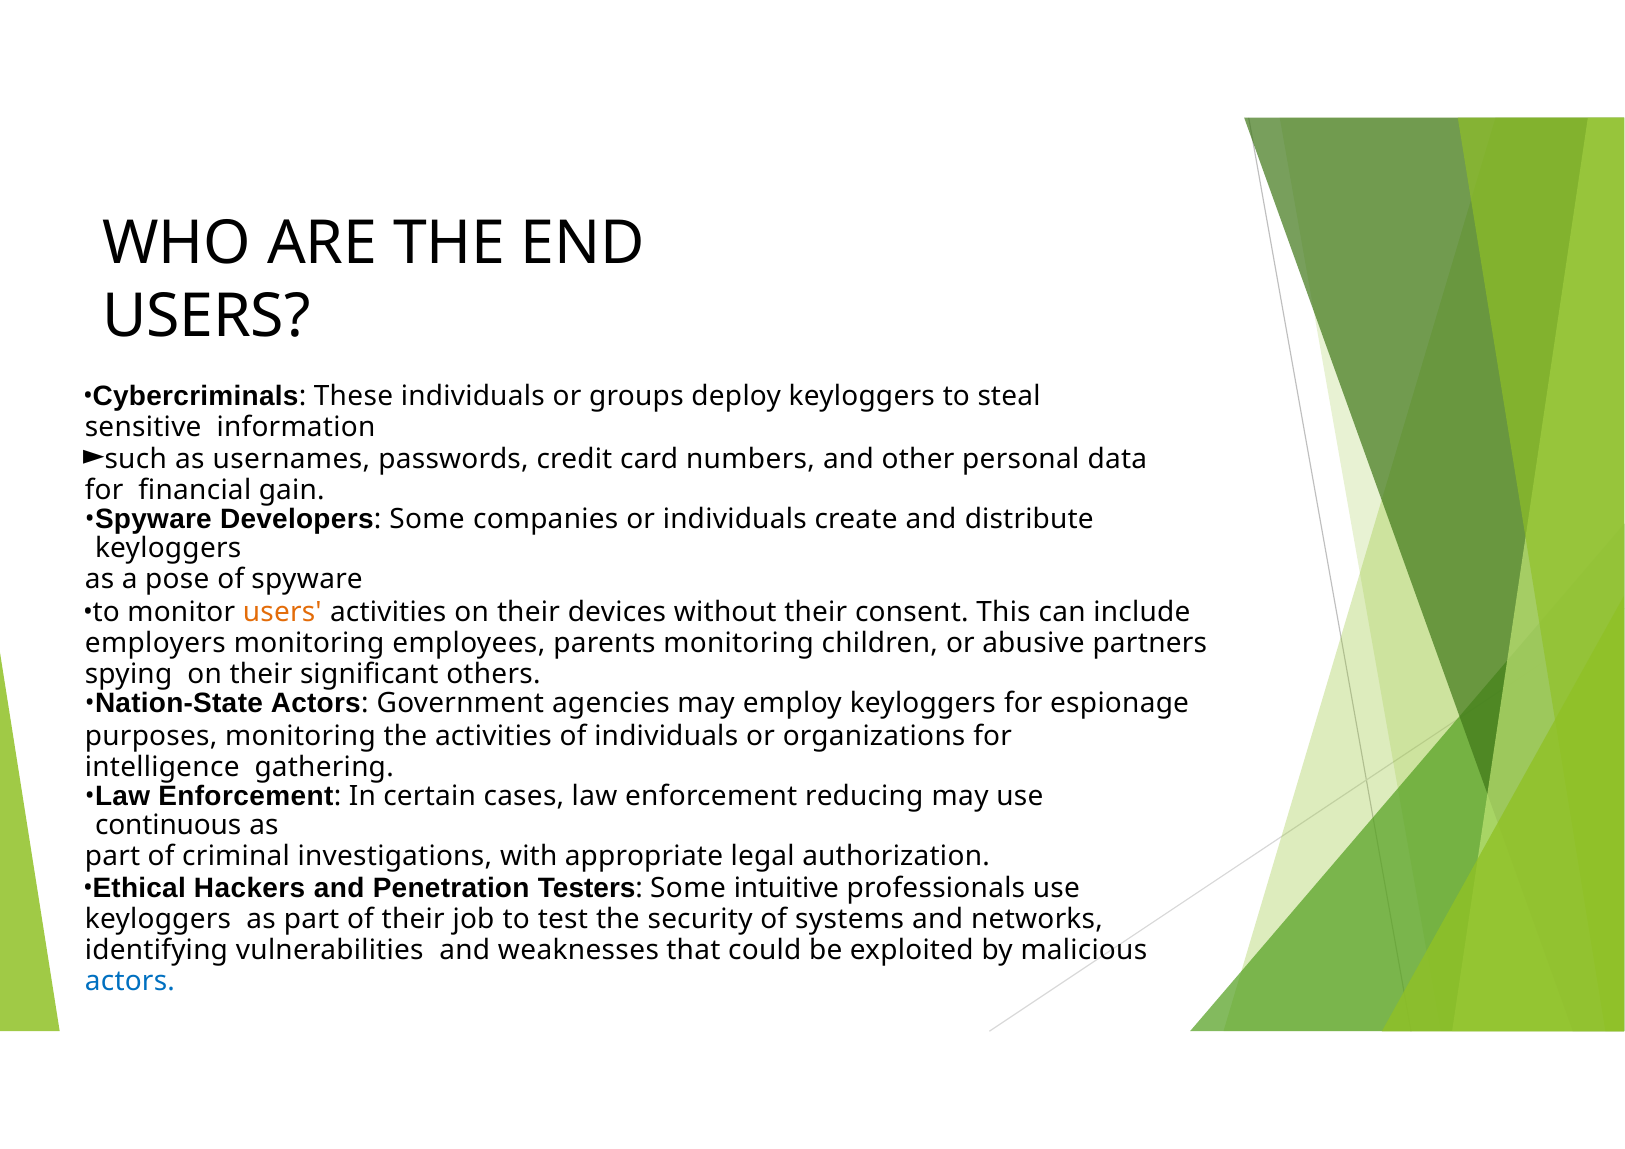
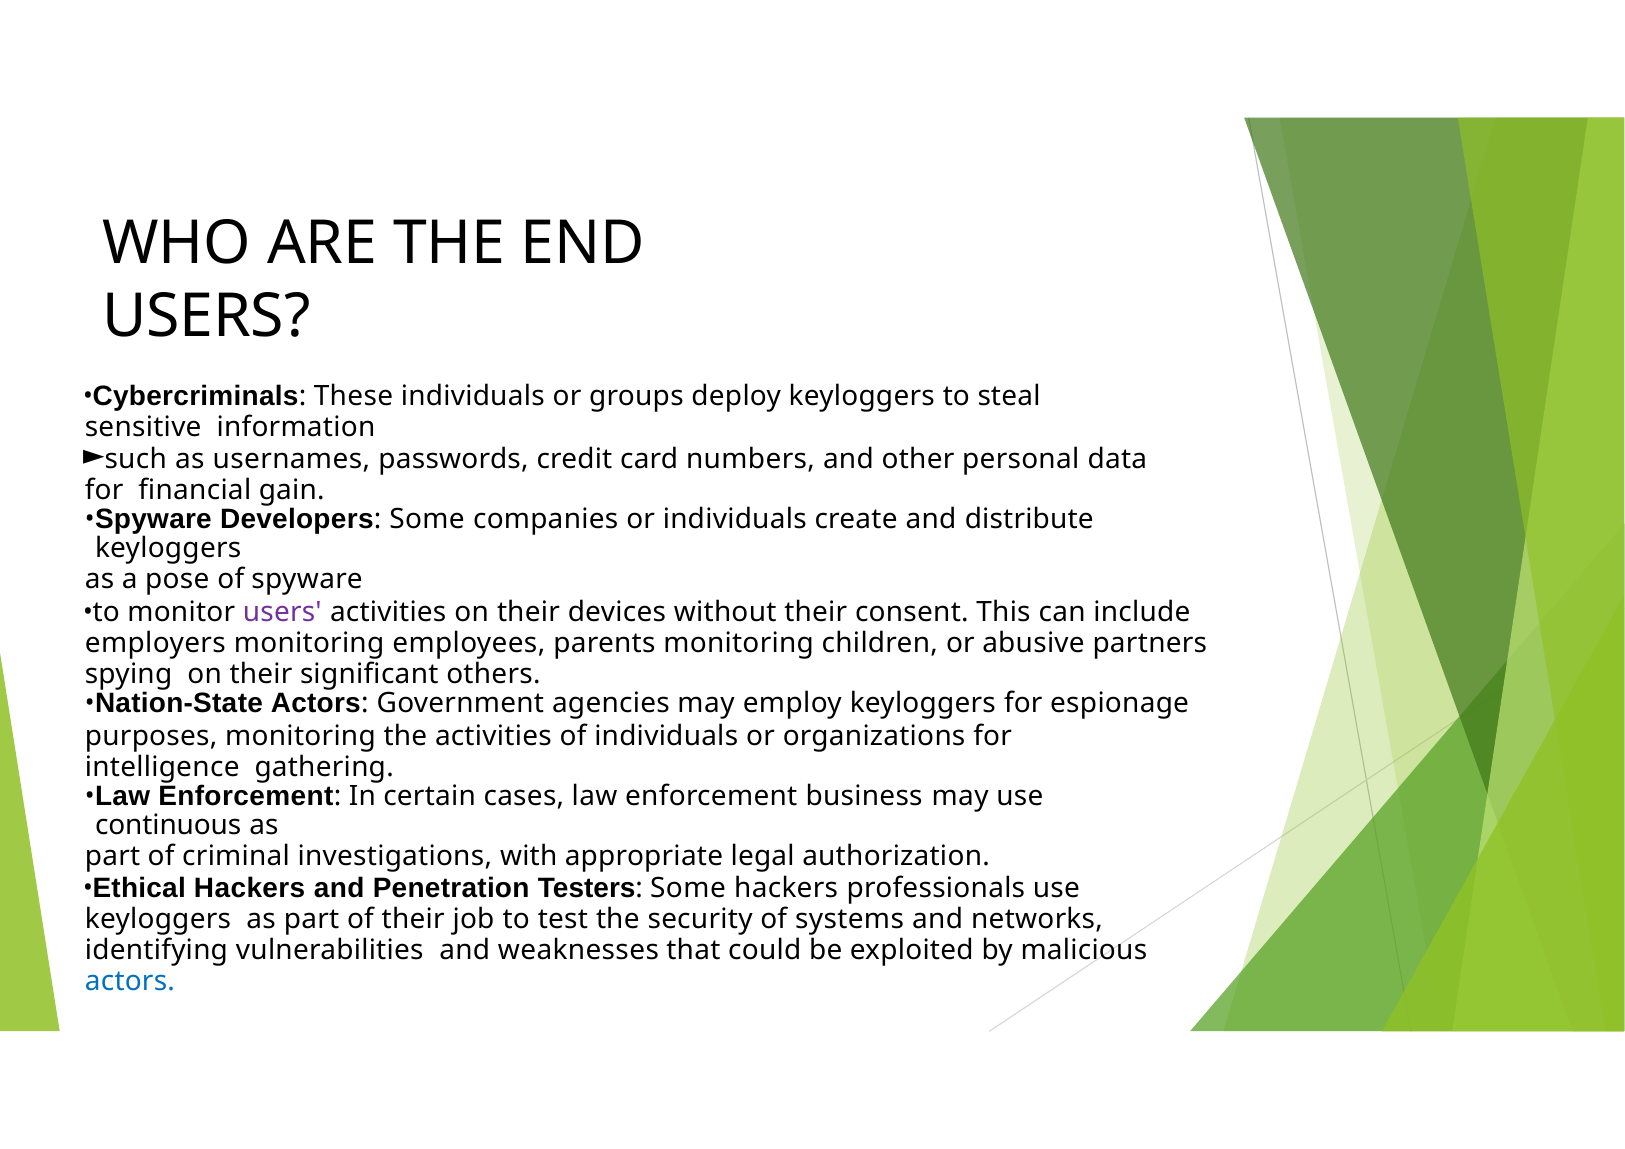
users at (282, 612) colour: orange -> purple
reducing: reducing -> business
Some intuitive: intuitive -> hackers
